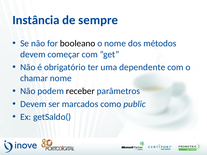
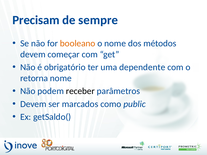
Instância: Instância -> Precisam
booleano colour: black -> orange
chamar: chamar -> retorna
